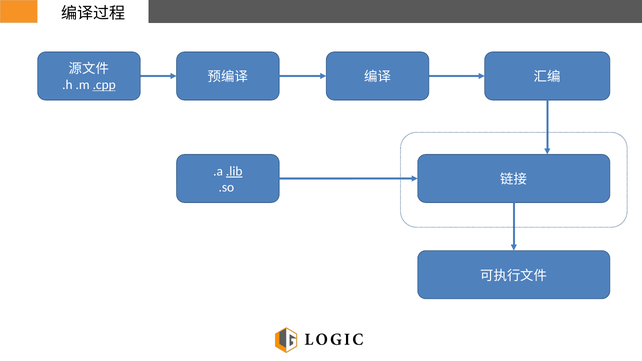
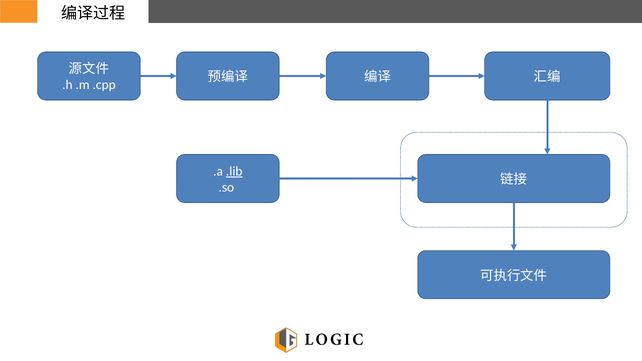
.cpp underline: present -> none
